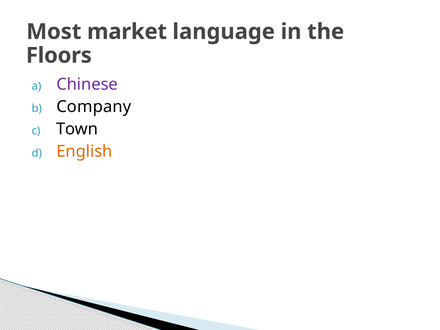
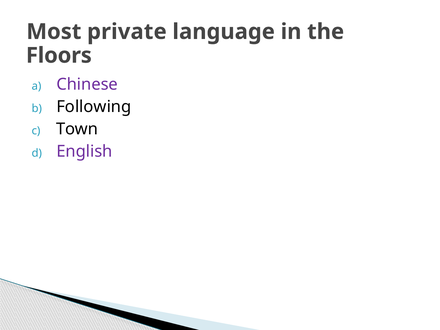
market: market -> private
Company: Company -> Following
English colour: orange -> purple
